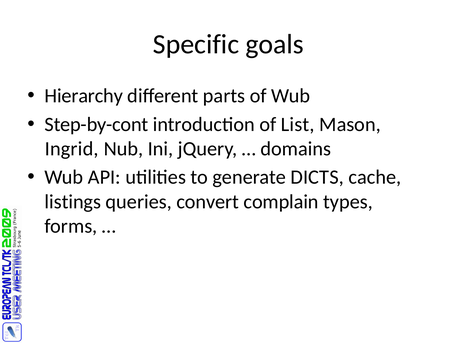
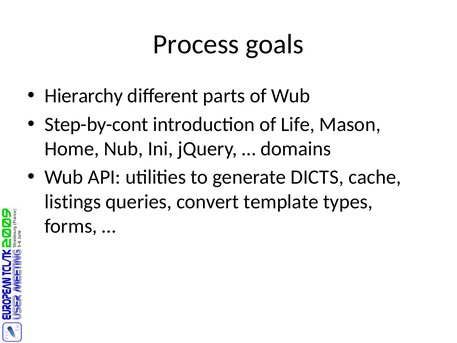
Specific: Specific -> Process
List: List -> Life
Ingrid: Ingrid -> Home
complain: complain -> template
